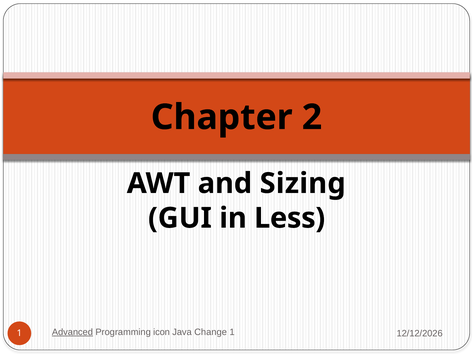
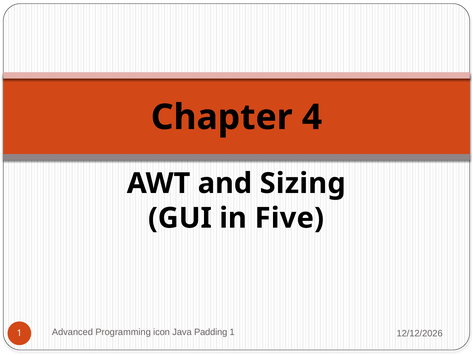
2: 2 -> 4
Less: Less -> Five
Advanced underline: present -> none
Change: Change -> Padding
